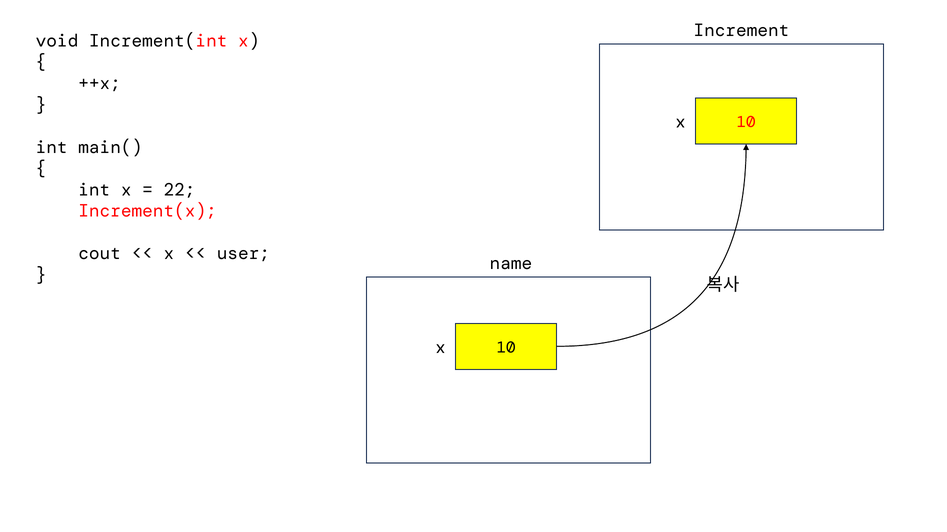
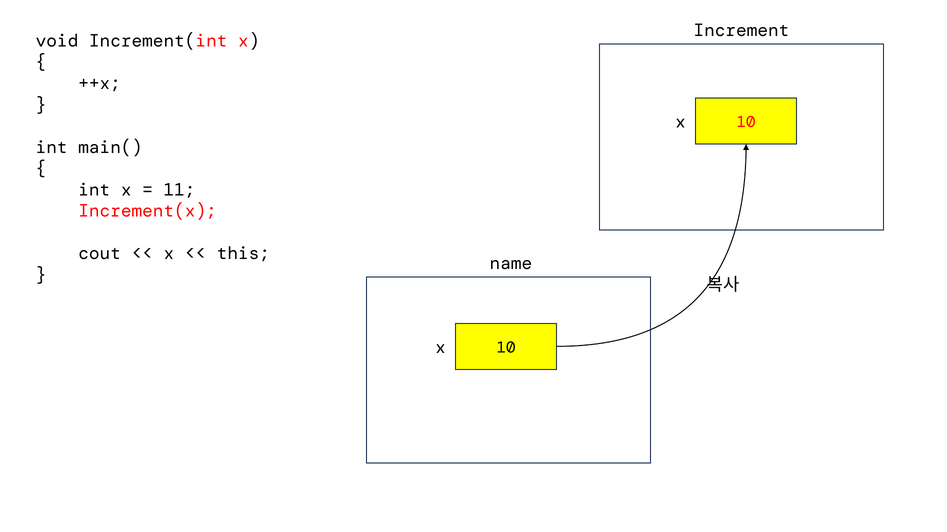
22: 22 -> 11
user: user -> this
